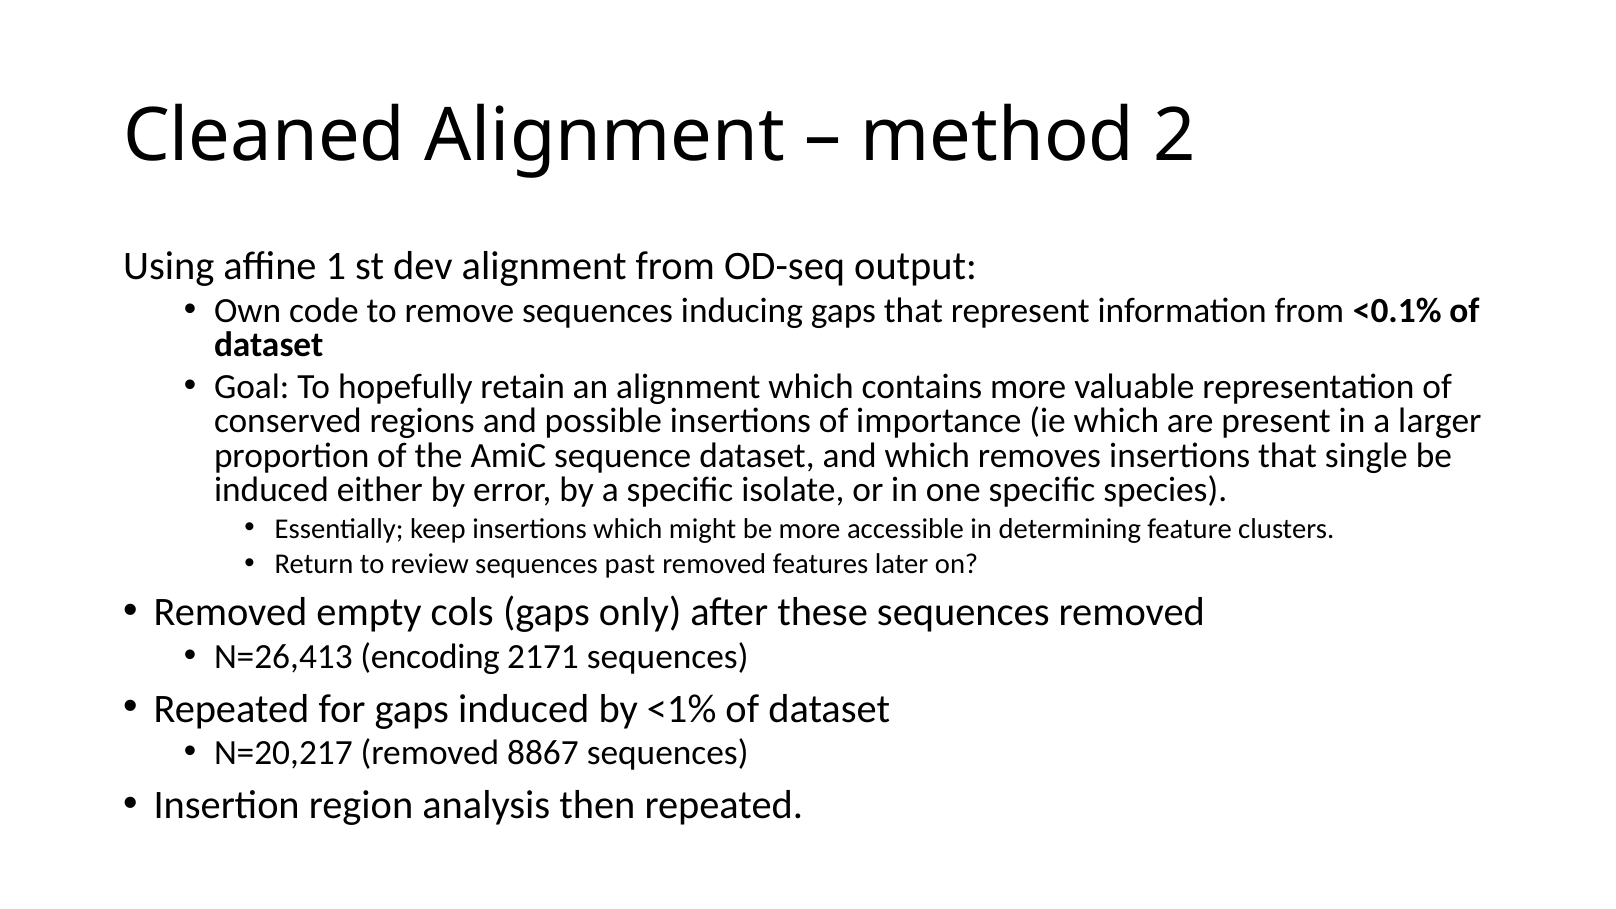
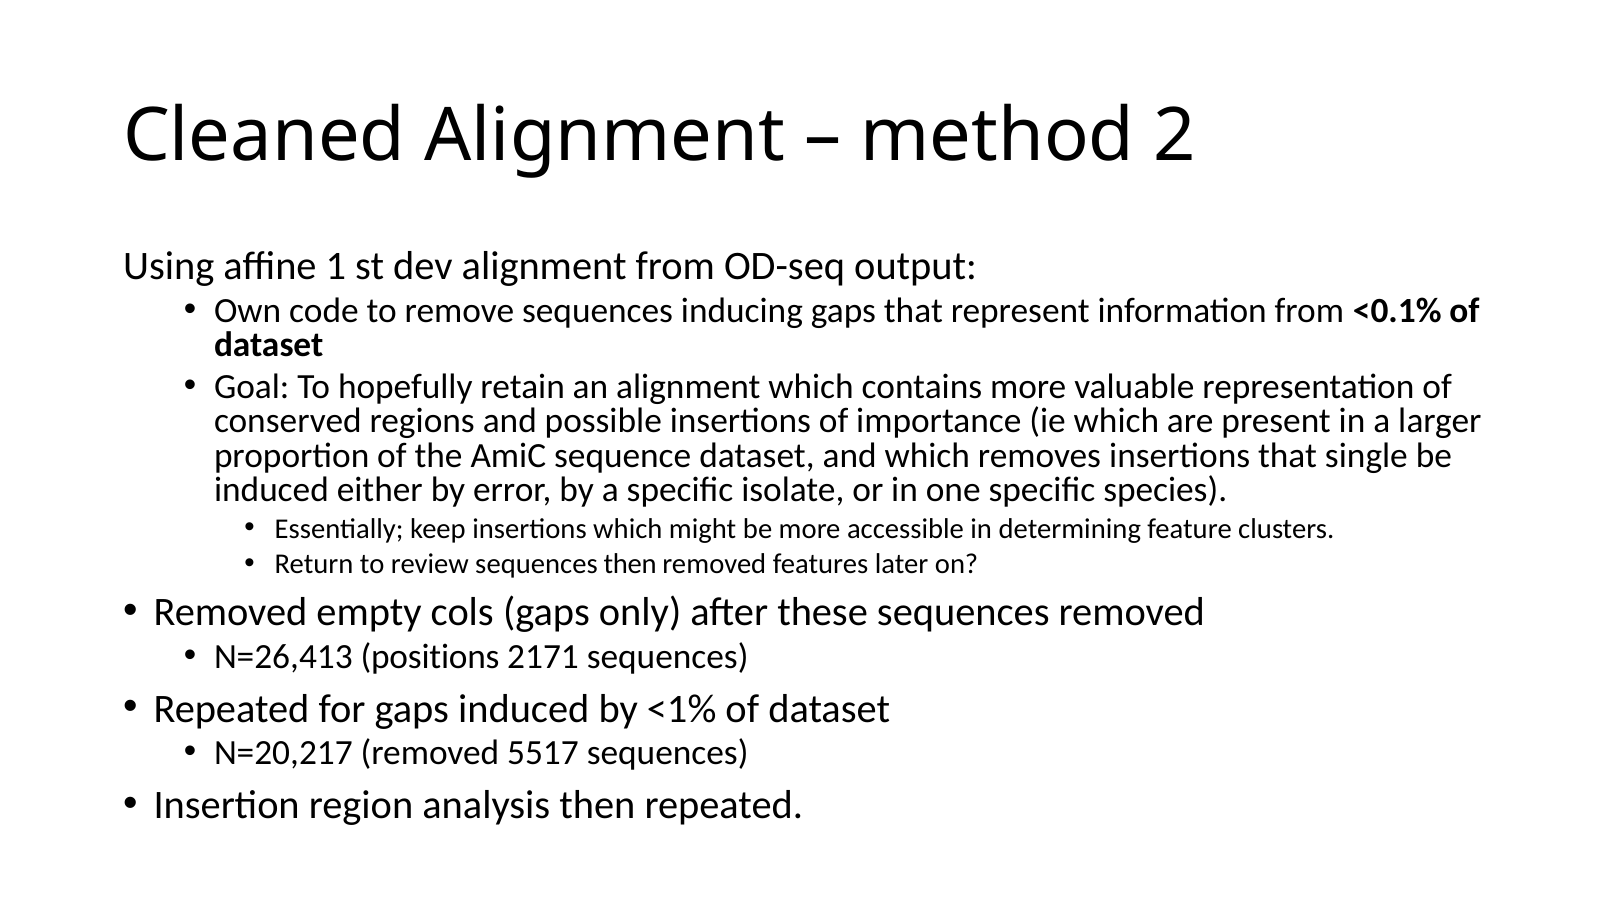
sequences past: past -> then
encoding: encoding -> positions
8867: 8867 -> 5517
